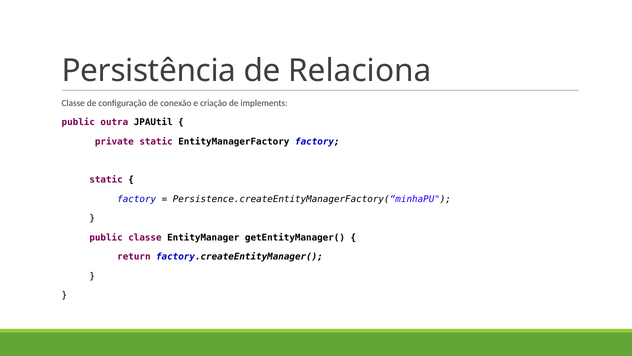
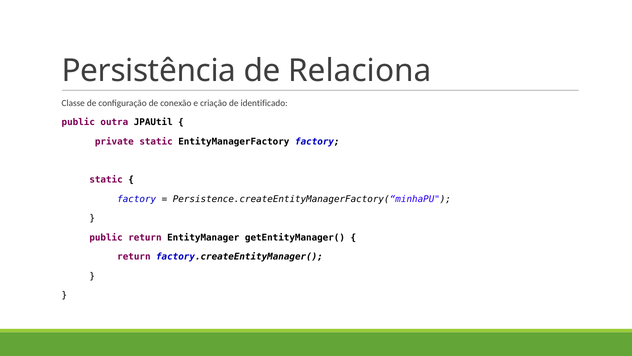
implements: implements -> identificado
public classe: classe -> return
